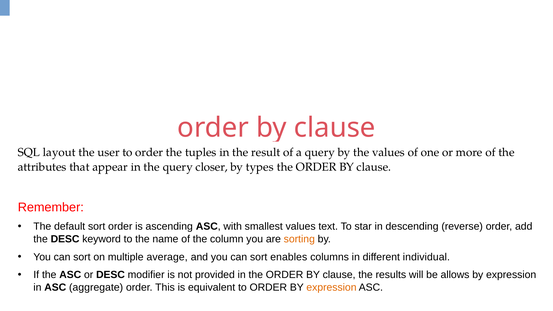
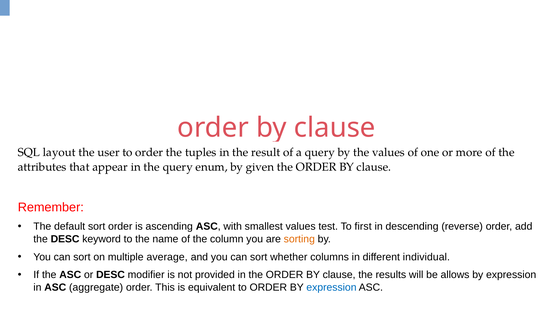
closer: closer -> enum
types: types -> given
text: text -> test
star: star -> first
enables: enables -> whether
expression at (331, 287) colour: orange -> blue
